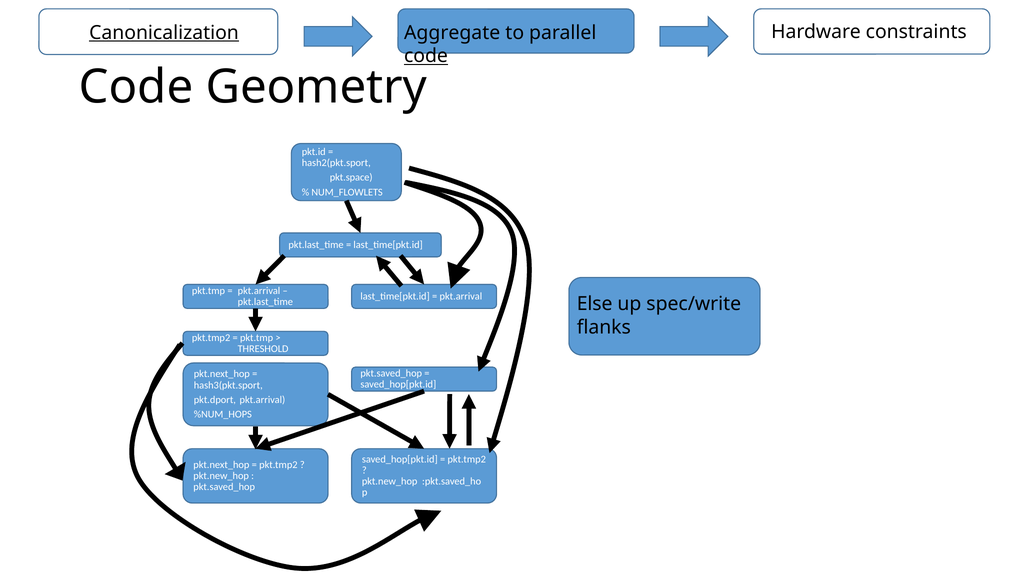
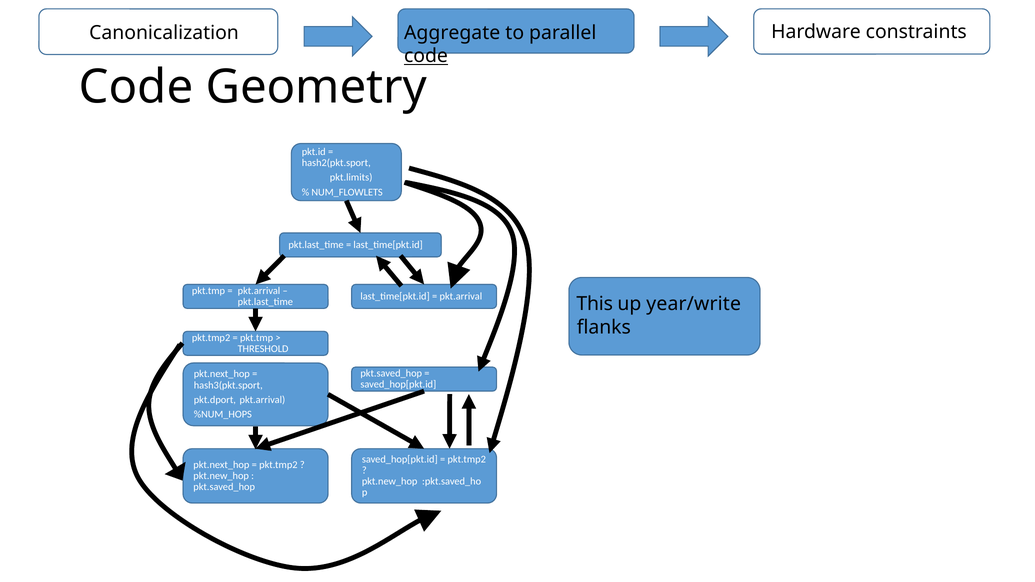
Canonicalization underline: present -> none
pkt.space: pkt.space -> pkt.limits
Else: Else -> This
spec/write: spec/write -> year/write
